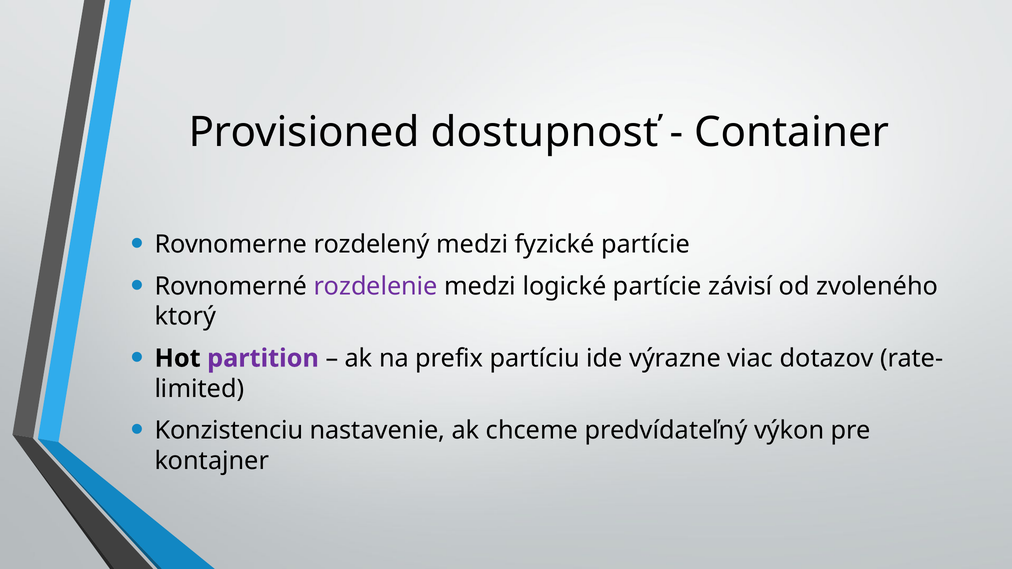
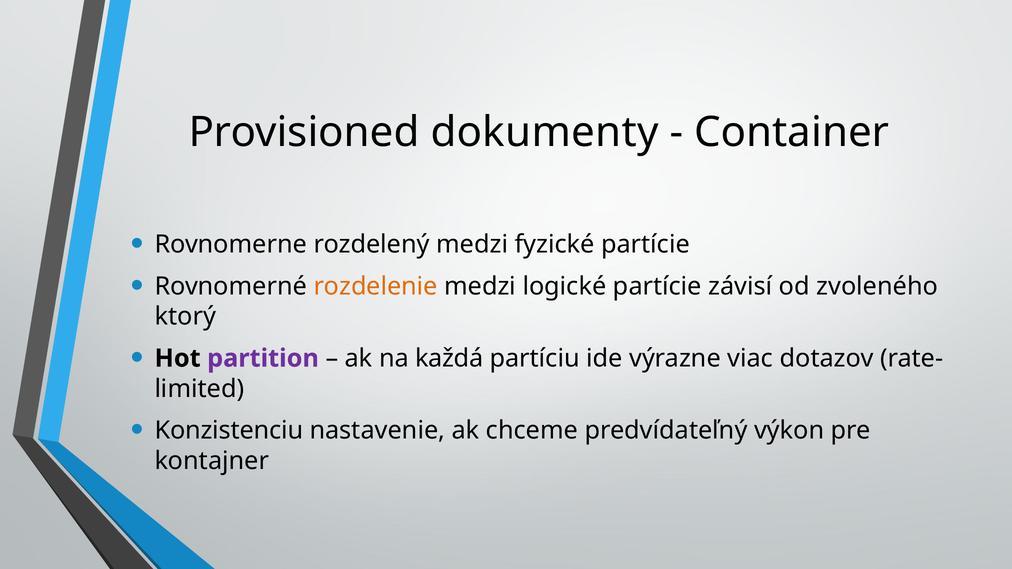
dostupnosť: dostupnosť -> dokumenty
rozdelenie colour: purple -> orange
prefix: prefix -> každá
